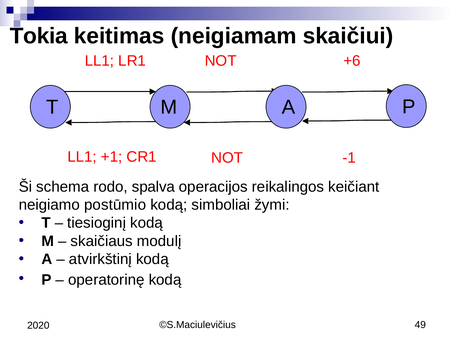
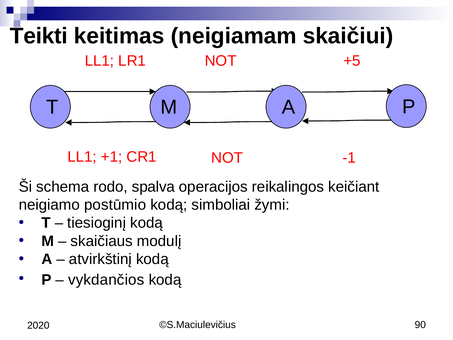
Tokia: Tokia -> Teikti
+6: +6 -> +5
operatorinę: operatorinę -> vykdančios
49: 49 -> 90
